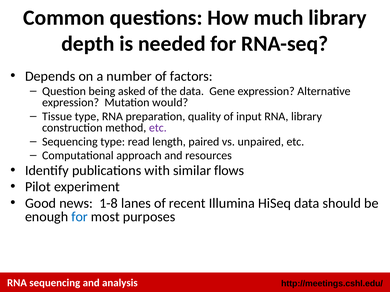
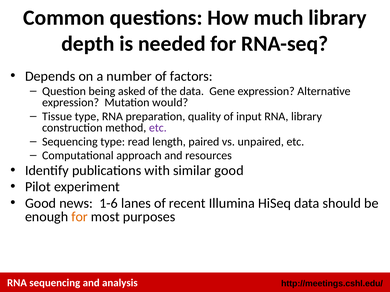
similar flows: flows -> good
1-8: 1-8 -> 1-6
for at (80, 217) colour: blue -> orange
